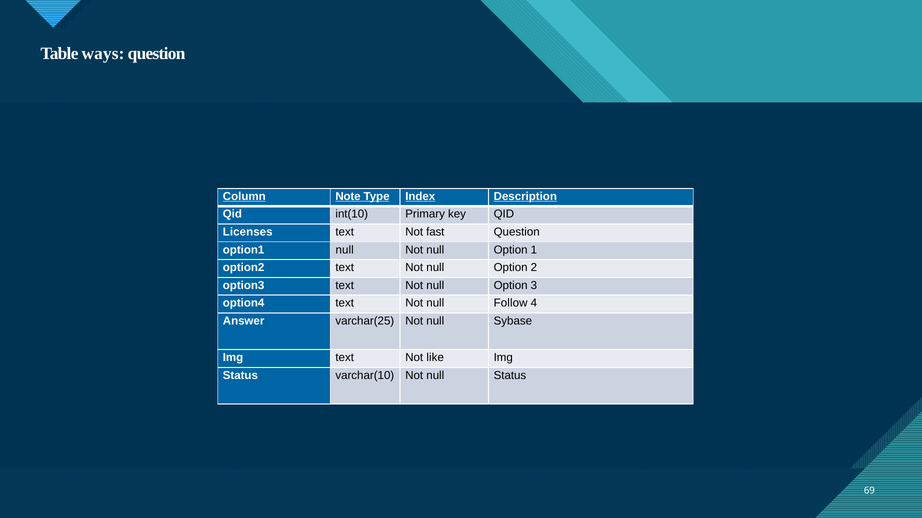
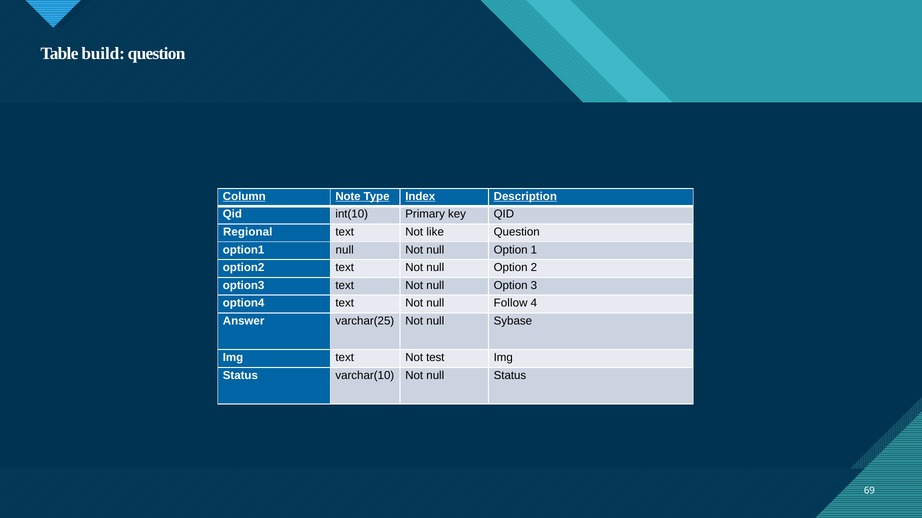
ways: ways -> build
Licenses: Licenses -> Regional
fast: fast -> like
like: like -> test
